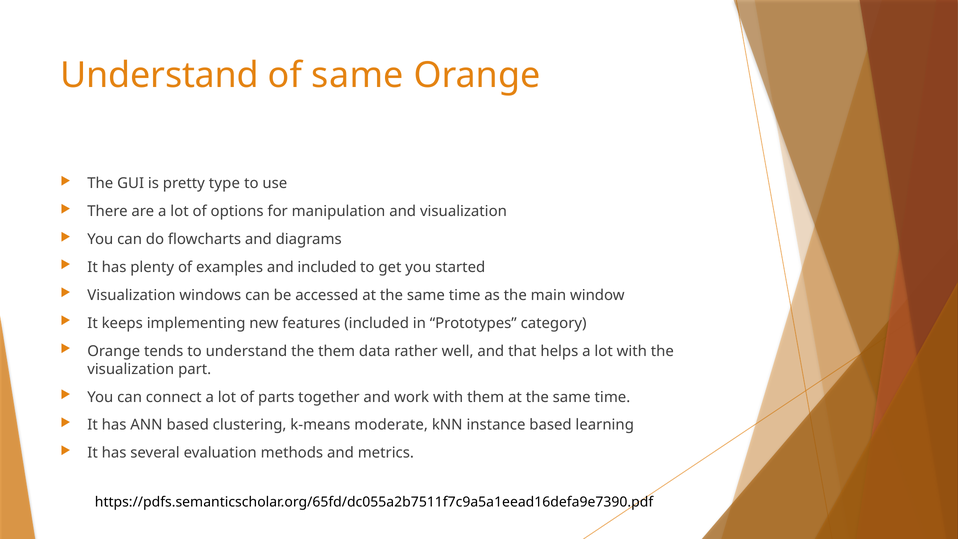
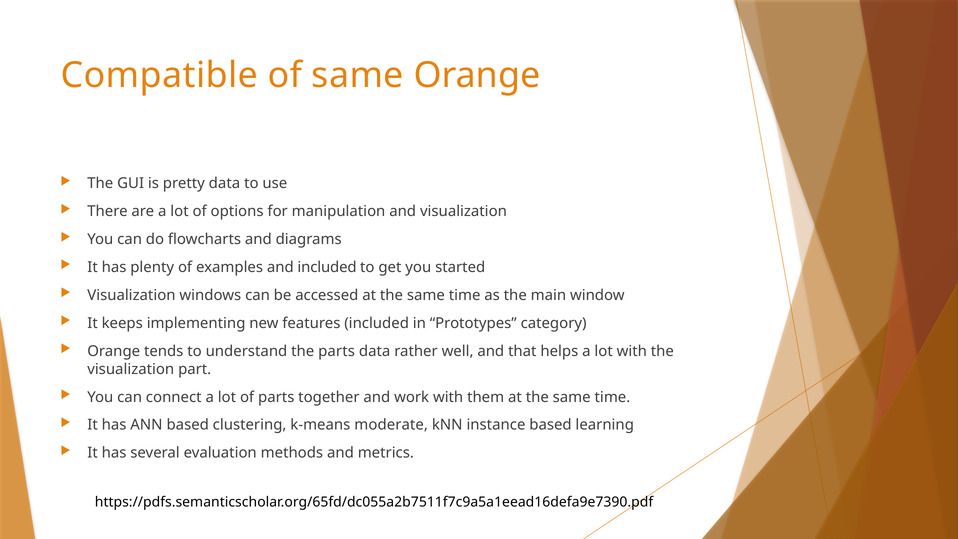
Understand at (160, 76): Understand -> Compatible
pretty type: type -> data
the them: them -> parts
